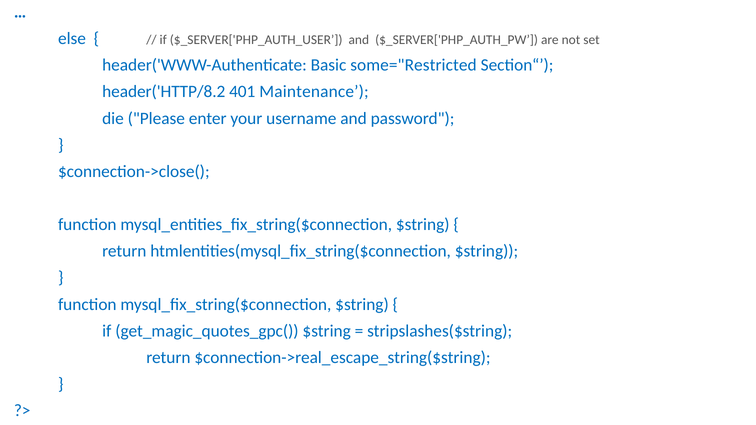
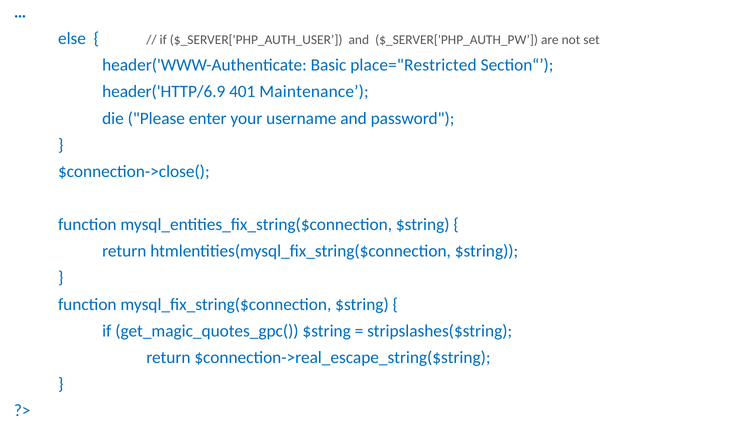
some="Restricted: some="Restricted -> place="Restricted
header('HTTP/8.2: header('HTTP/8.2 -> header('HTTP/6.9
